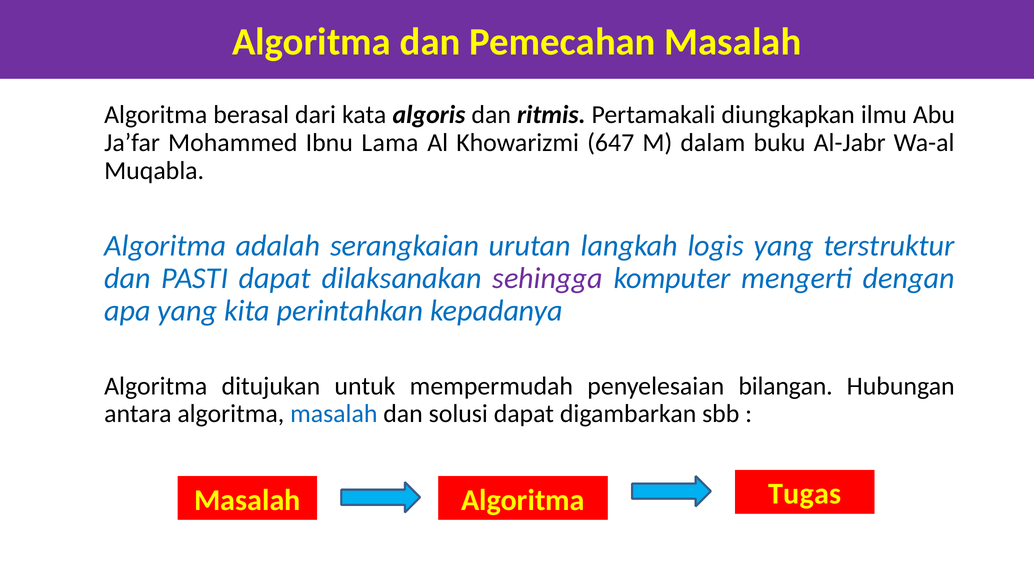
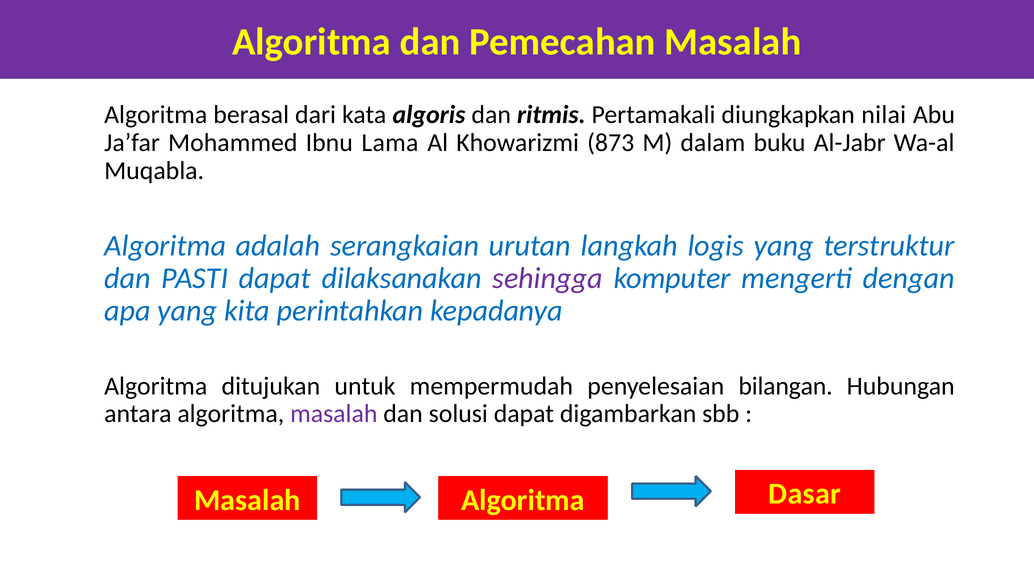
ilmu: ilmu -> nilai
647: 647 -> 873
masalah at (334, 414) colour: blue -> purple
Tugas: Tugas -> Dasar
